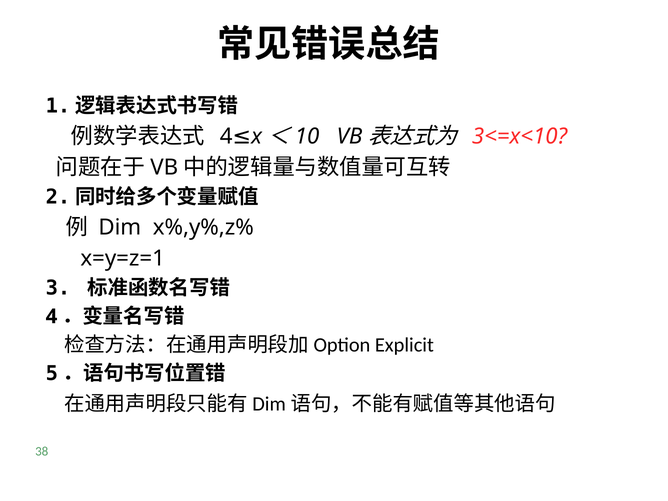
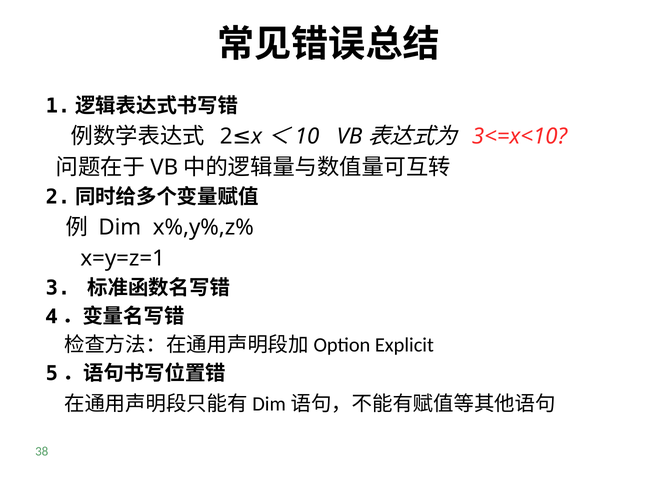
4 at (226, 136): 4 -> 2
